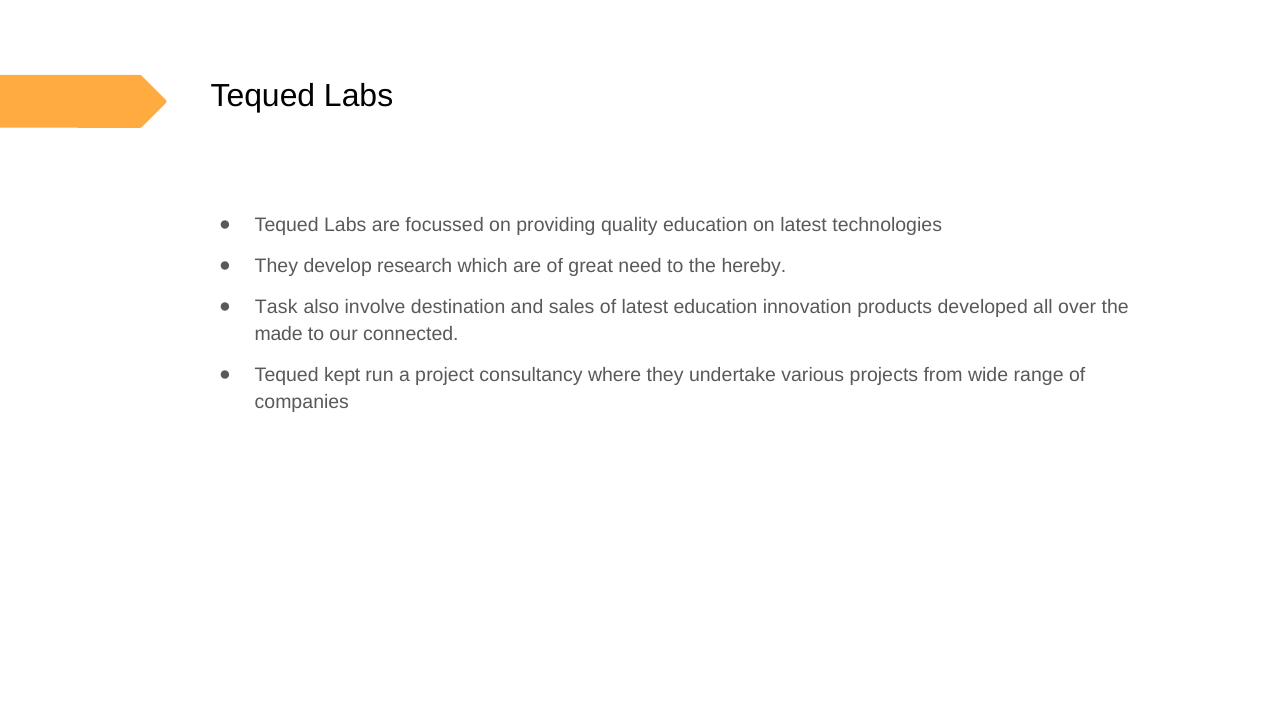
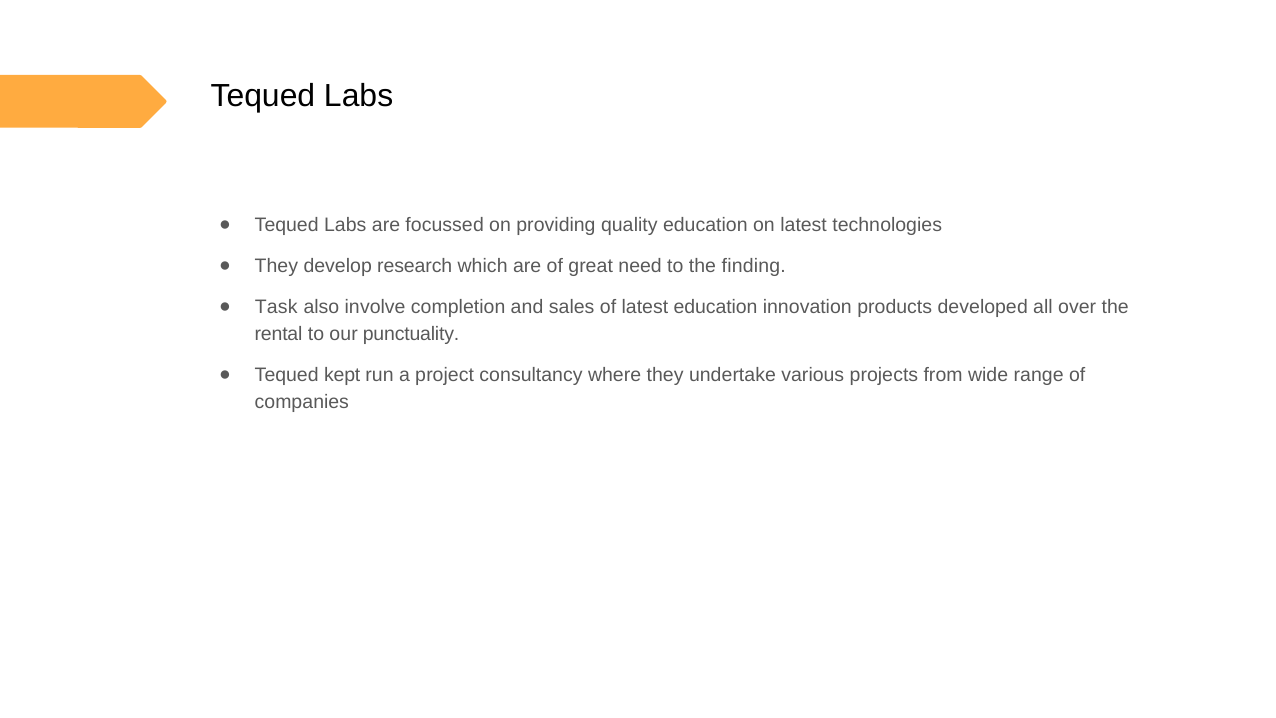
hereby: hereby -> finding
destination: destination -> completion
made: made -> rental
connected: connected -> punctuality
